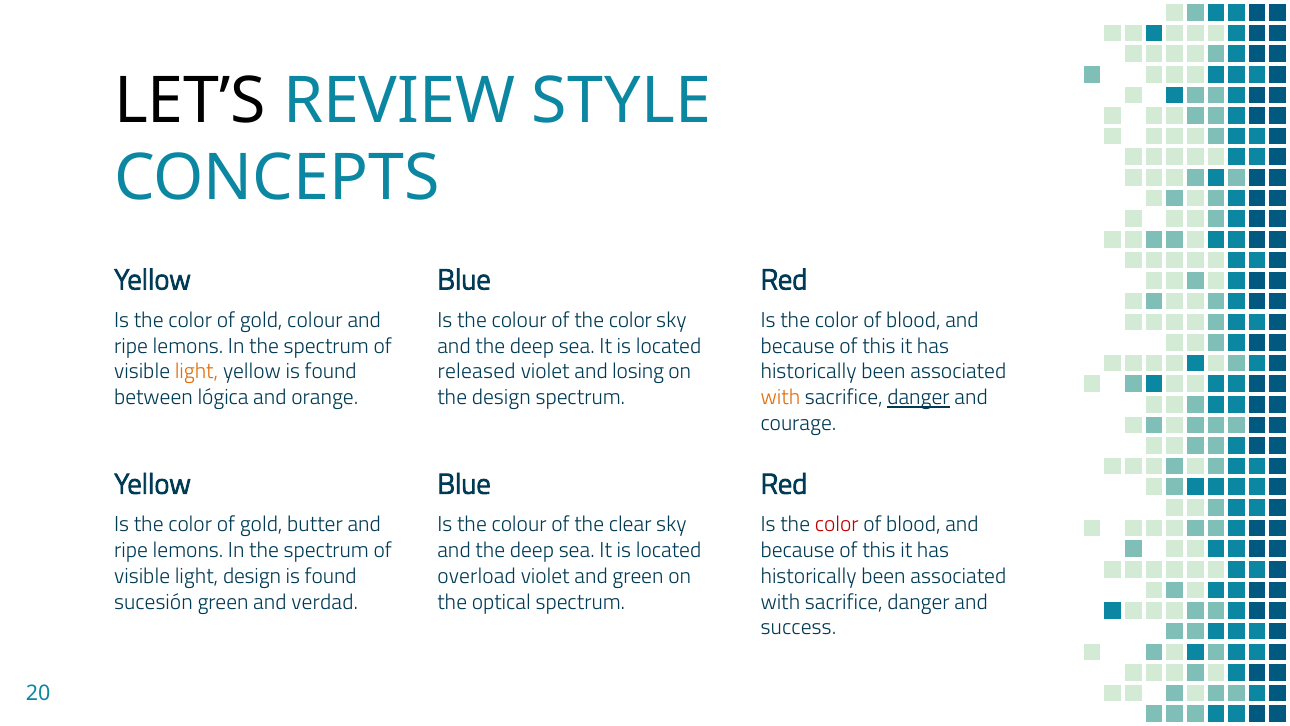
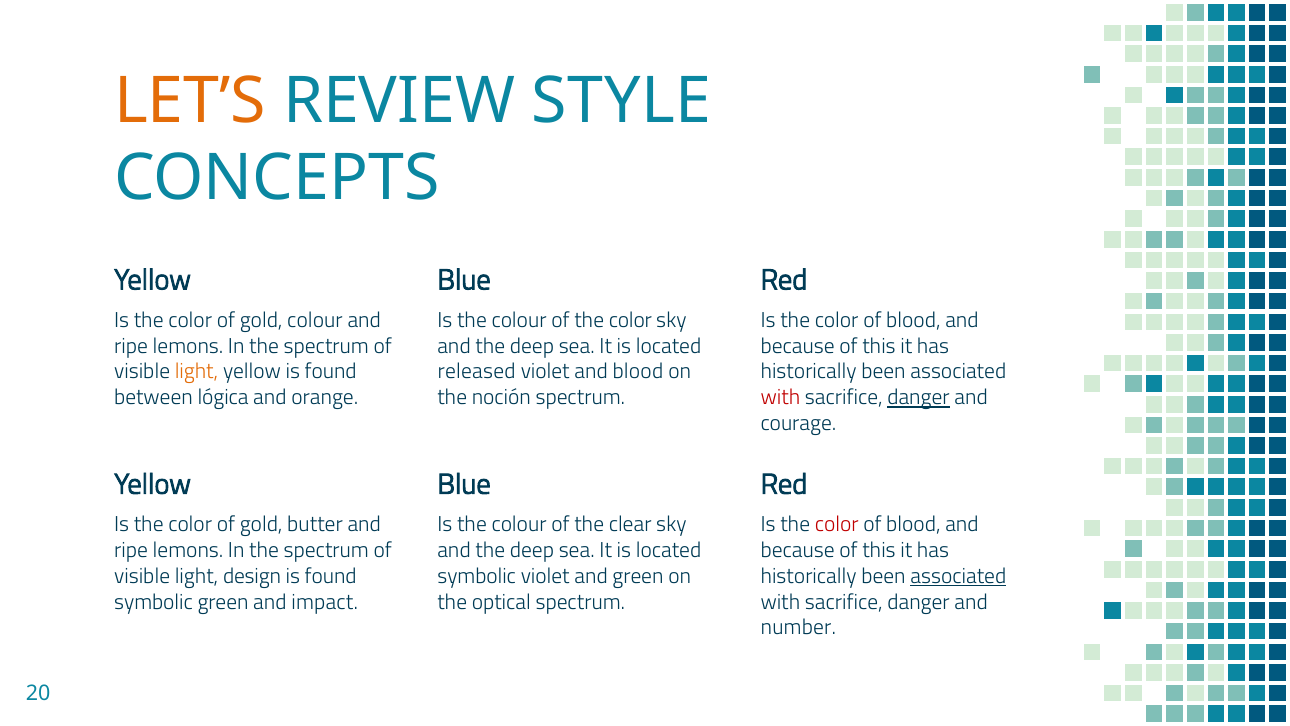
LET’S colour: black -> orange
and losing: losing -> blood
the design: design -> noción
with at (780, 397) colour: orange -> red
overload at (477, 576): overload -> symbolic
associated at (958, 576) underline: none -> present
sucesión at (153, 602): sucesión -> symbolic
verdad: verdad -> impact
success: success -> number
